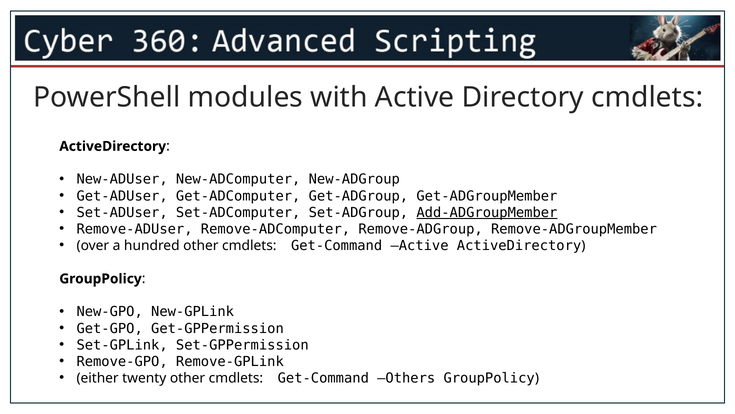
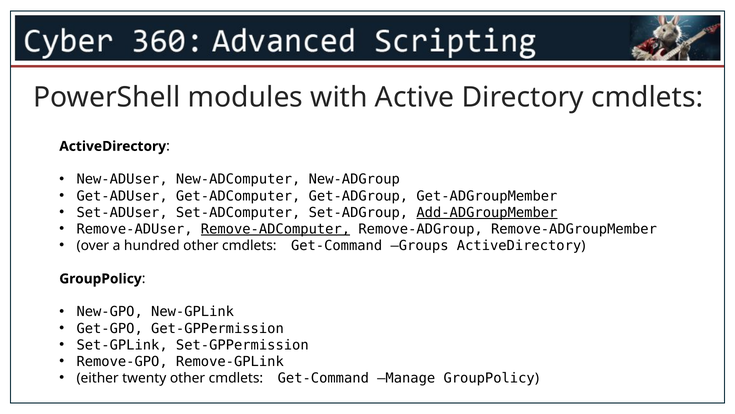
Remove-ADComputer underline: none -> present
Get-Command Active: Active -> Groups
Others: Others -> Manage
